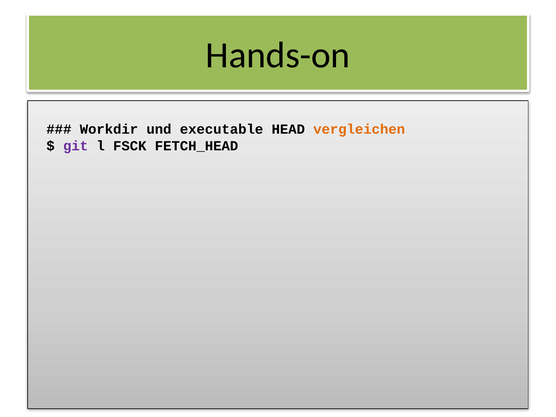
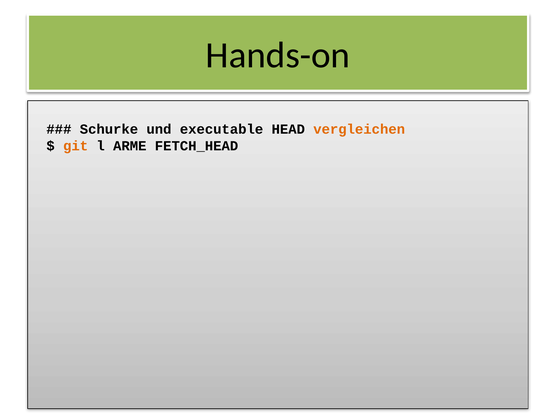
Workdir: Workdir -> Schurke
git colour: purple -> orange
FSCK: FSCK -> ARME
